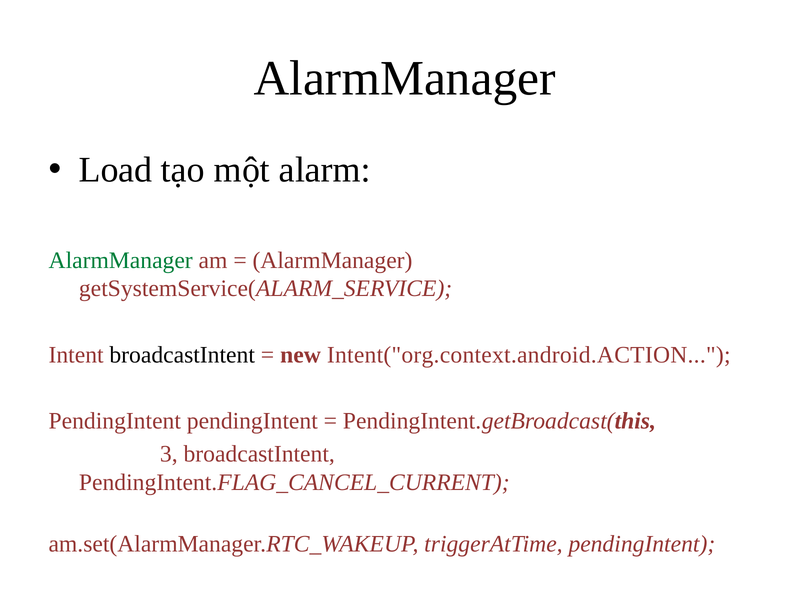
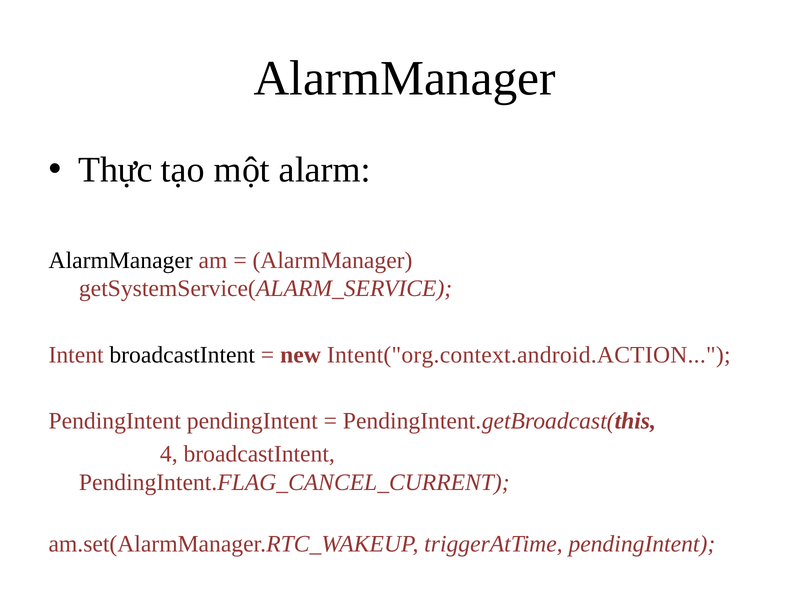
Load: Load -> Thực
AlarmManager at (121, 260) colour: green -> black
3: 3 -> 4
